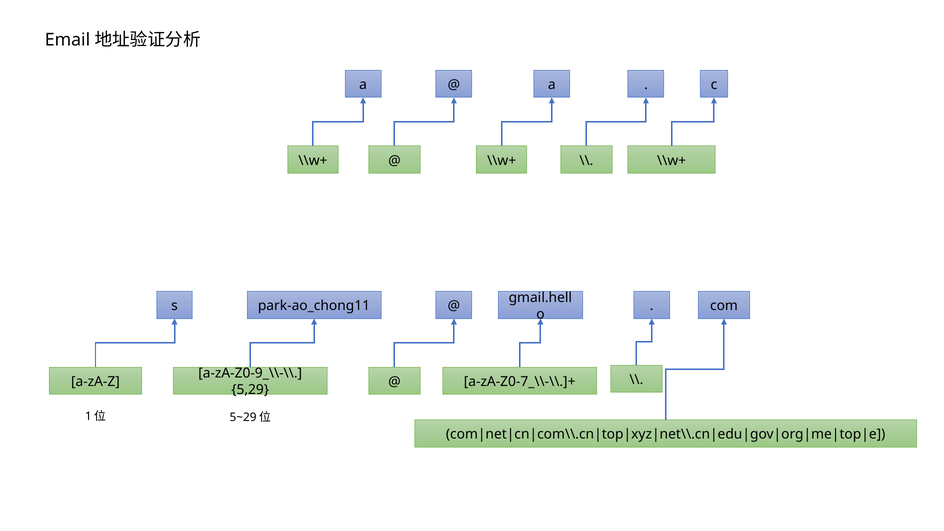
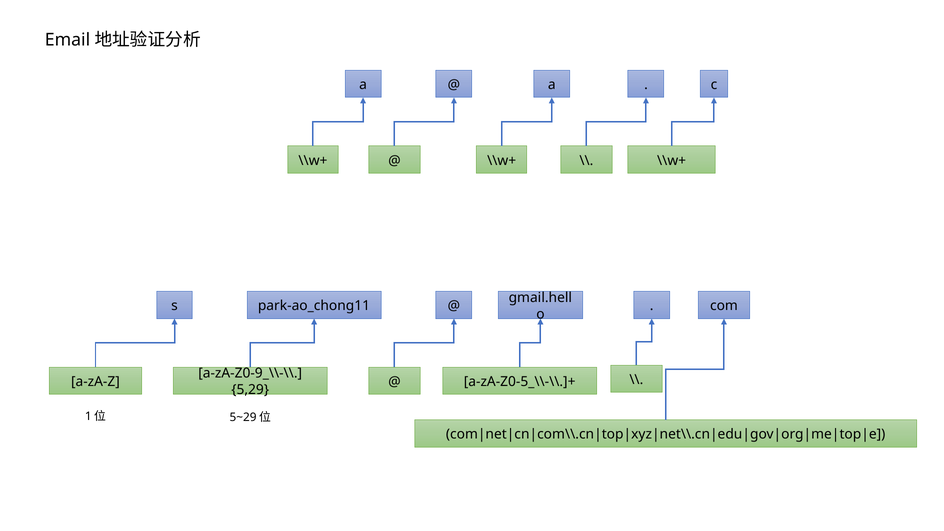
a-zA-Z0-7_\\-\\.]+: a-zA-Z0-7_\\-\\.]+ -> a-zA-Z0-5_\\-\\.]+
